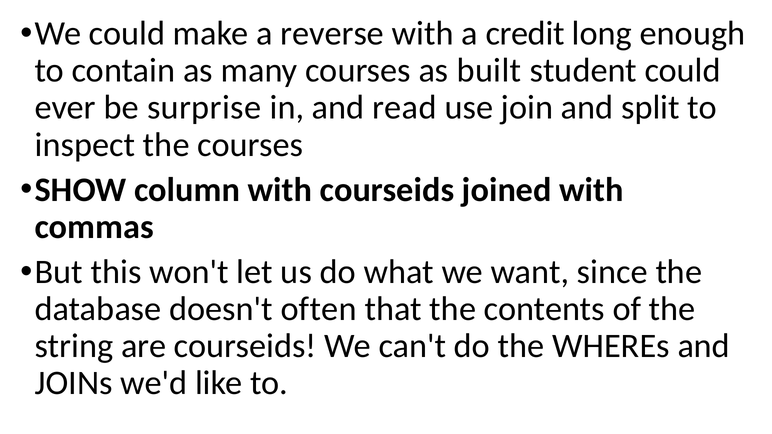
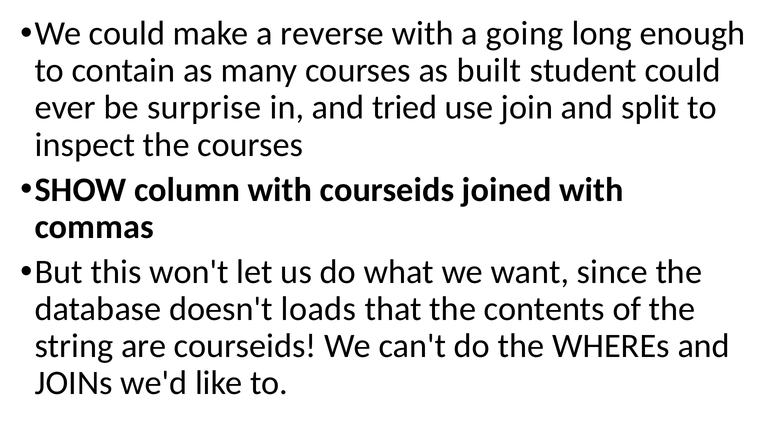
credit: credit -> going
read: read -> tried
often: often -> loads
